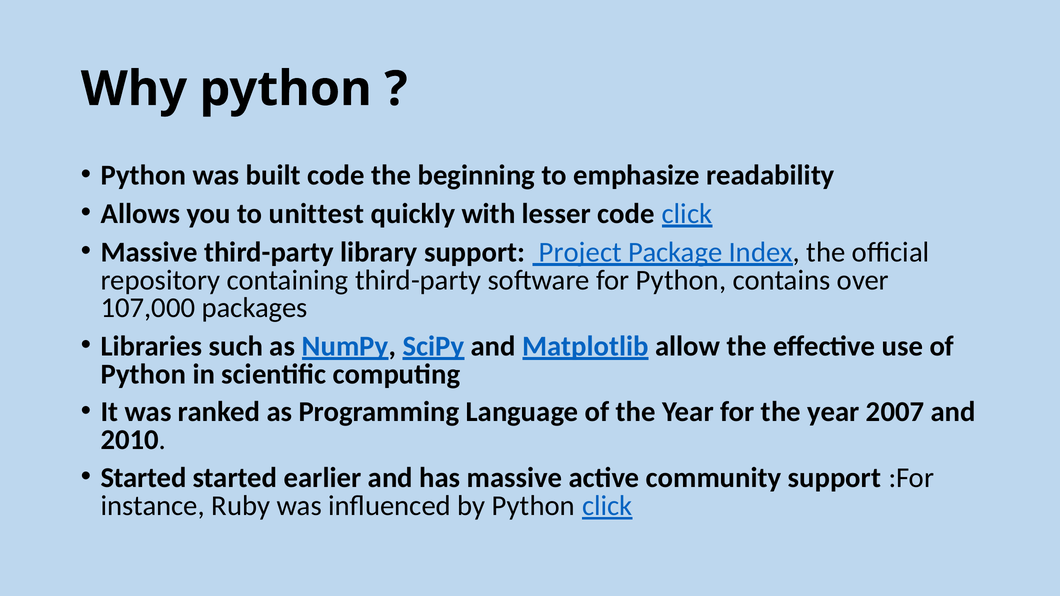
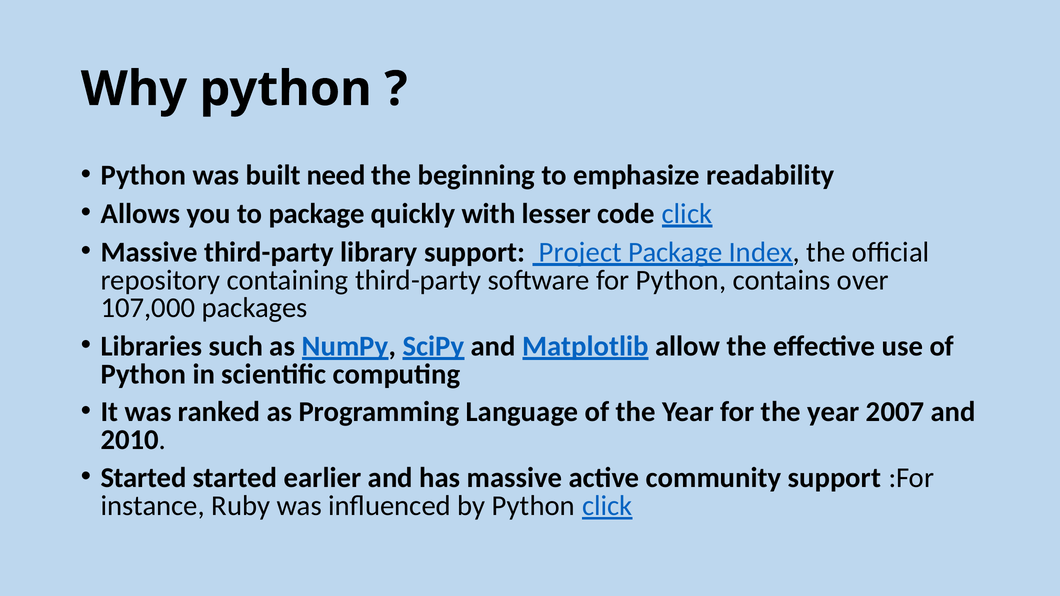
built code: code -> need
to unittest: unittest -> package
